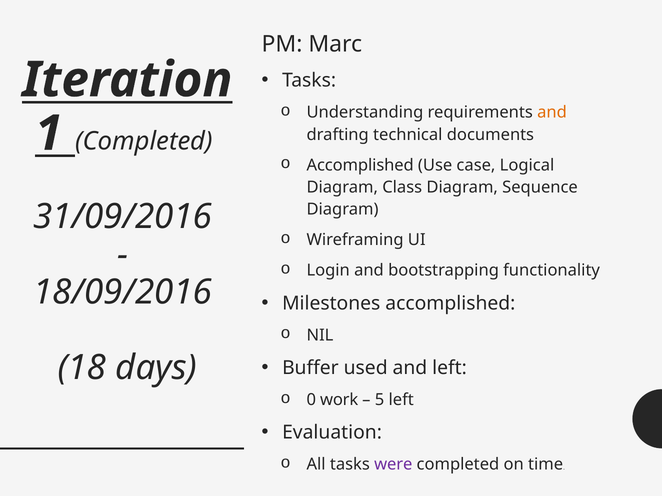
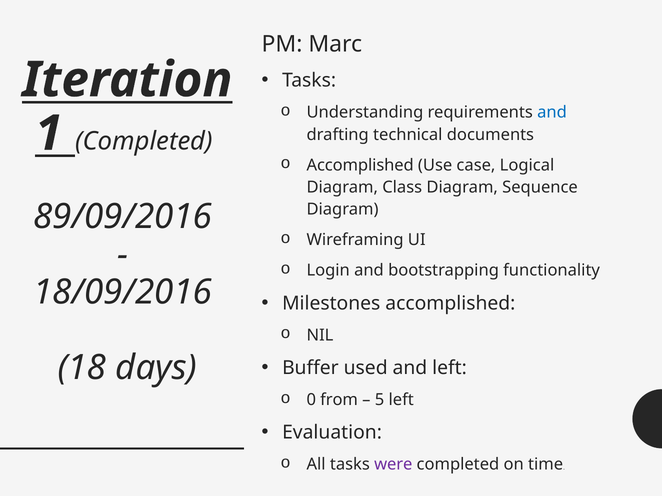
and at (552, 112) colour: orange -> blue
31/09/2016: 31/09/2016 -> 89/09/2016
work: work -> from
